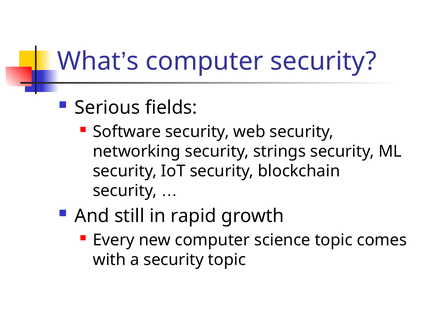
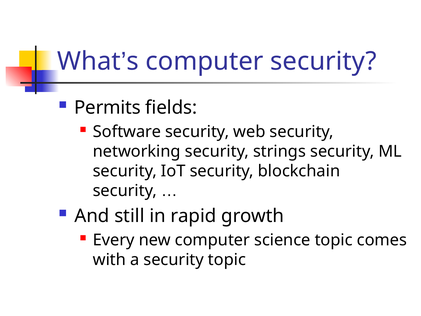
Serious: Serious -> Permits
